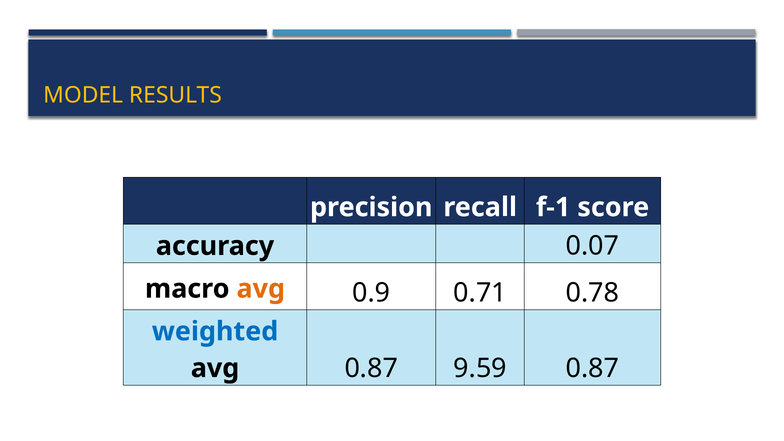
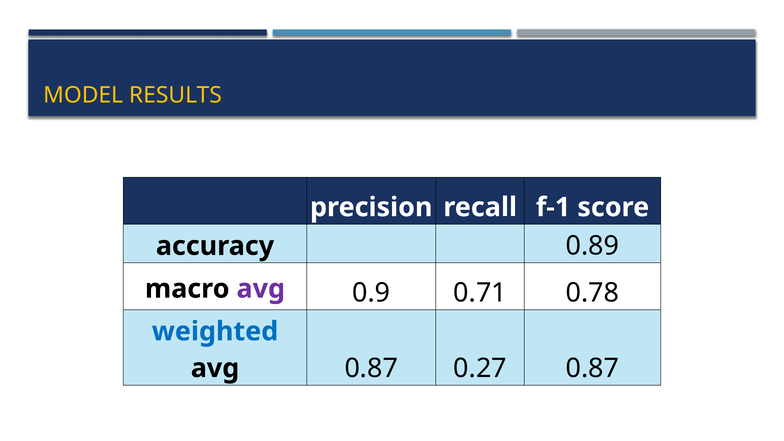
0.07: 0.07 -> 0.89
avg at (261, 289) colour: orange -> purple
9.59: 9.59 -> 0.27
